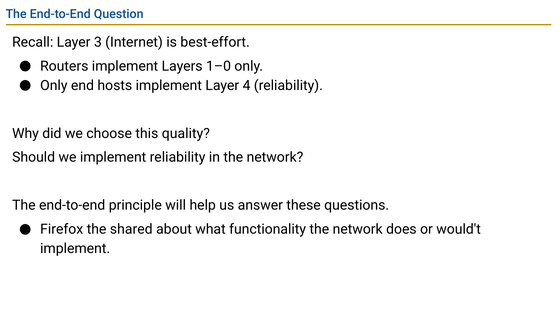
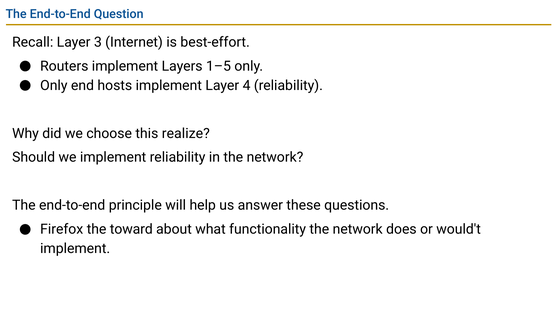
1–0: 1–0 -> 1–5
quality: quality -> realize
shared: shared -> toward
